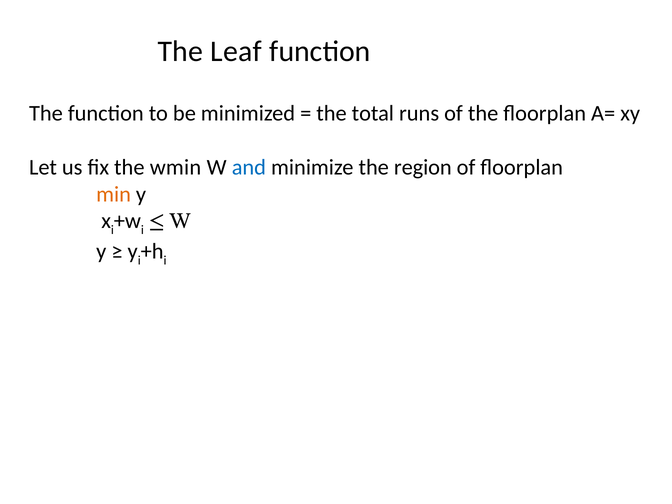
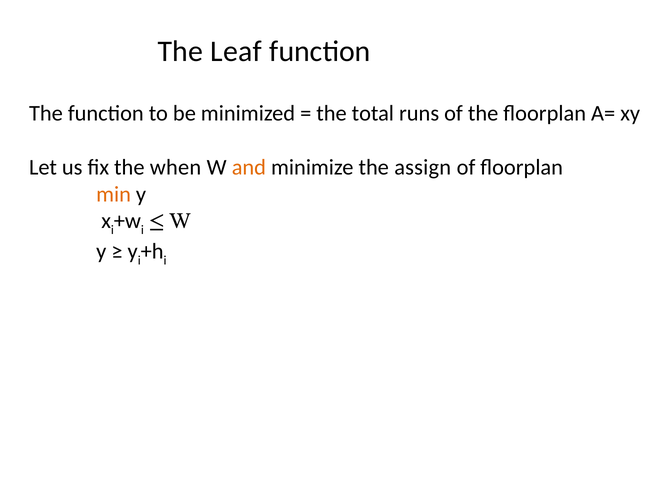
wmin: wmin -> when
and colour: blue -> orange
region: region -> assign
